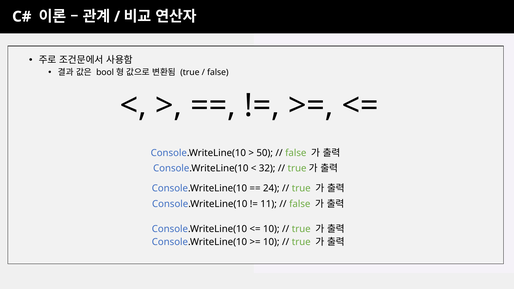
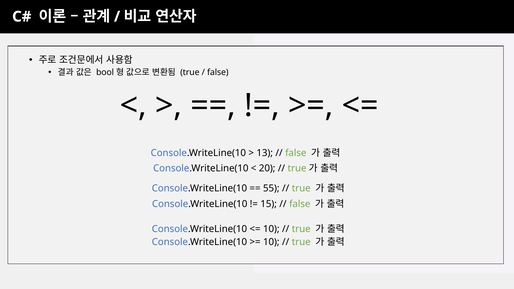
50: 50 -> 13
32: 32 -> 20
24: 24 -> 55
11: 11 -> 15
